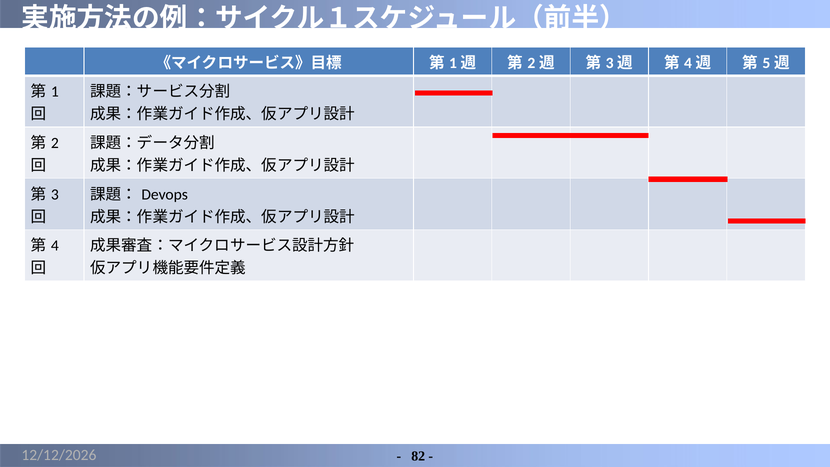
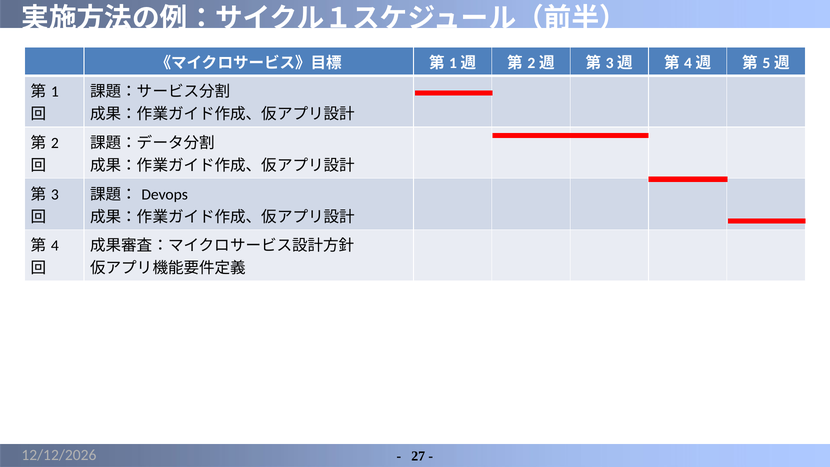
82: 82 -> 27
